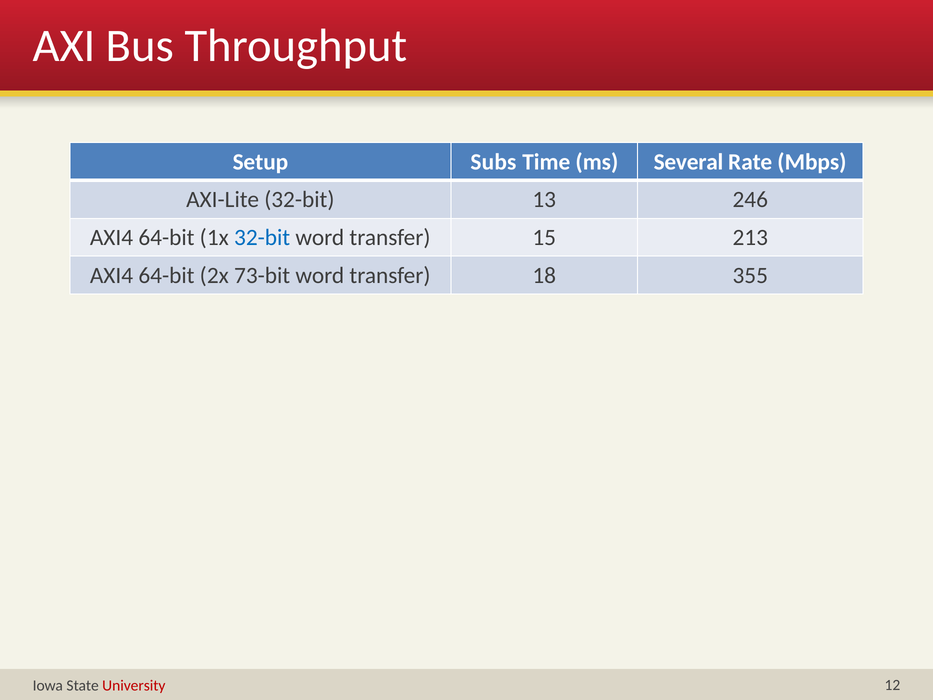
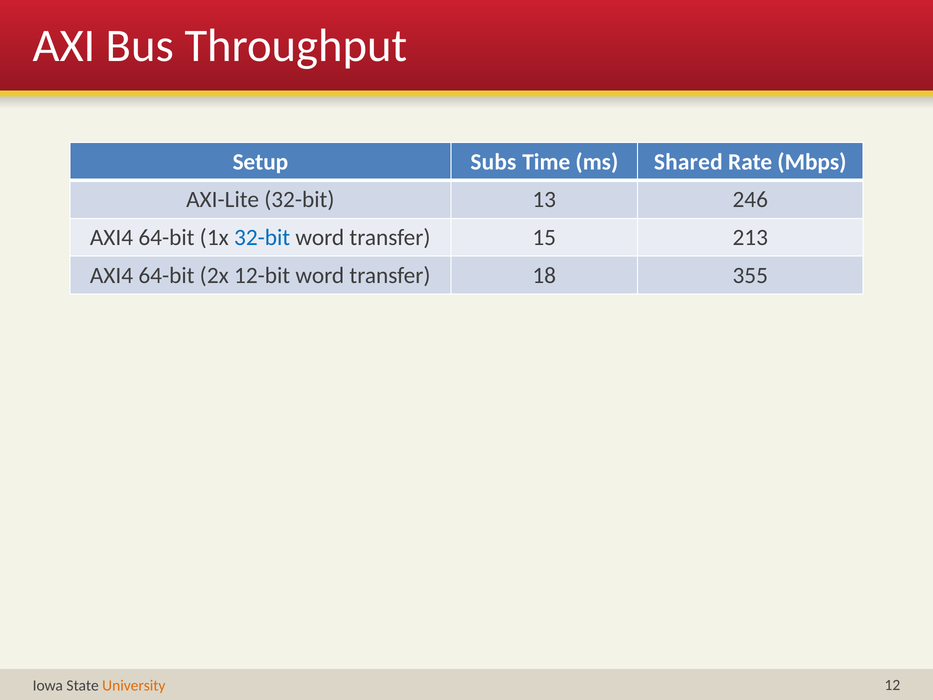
Several: Several -> Shared
73-bit: 73-bit -> 12-bit
University colour: red -> orange
